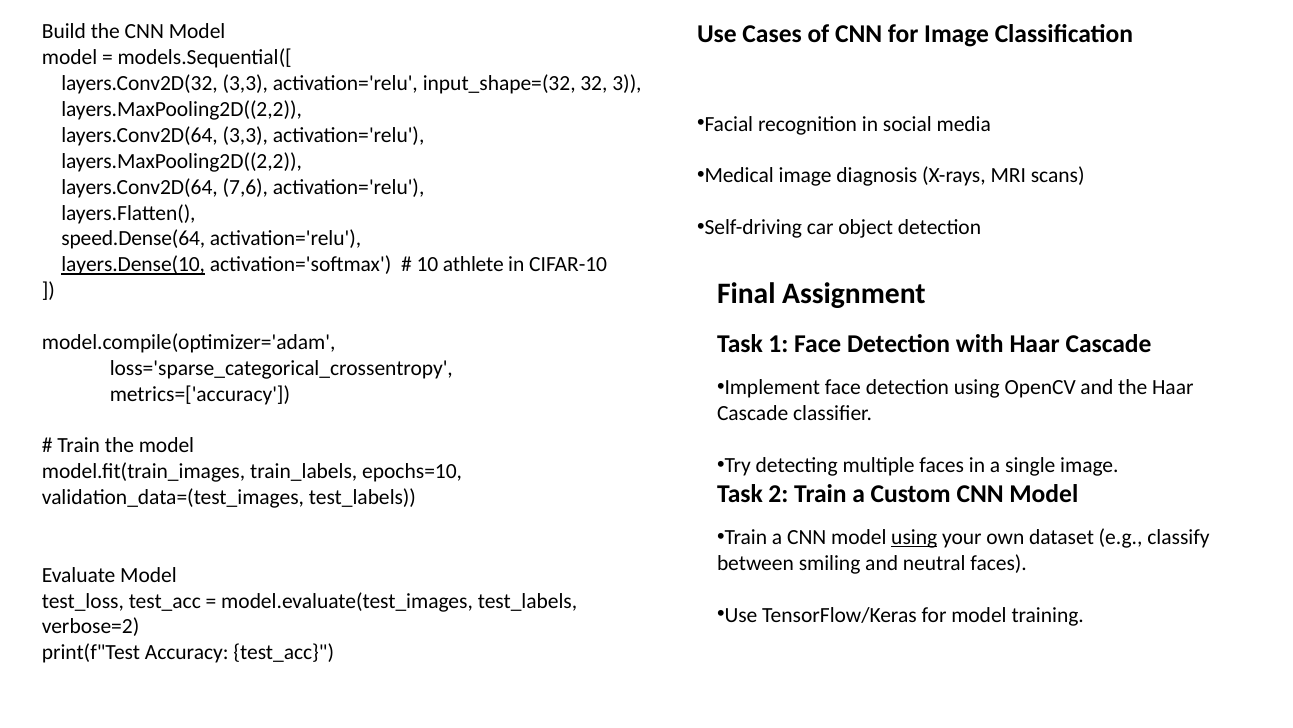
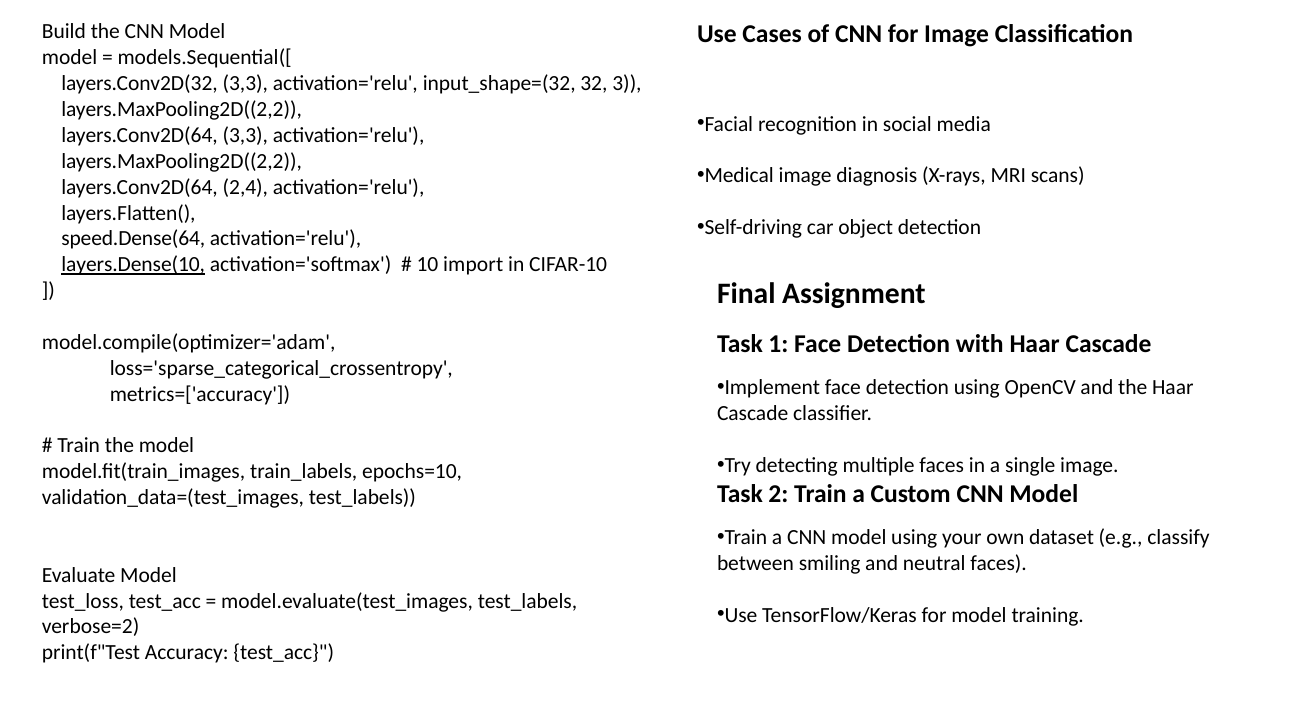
7,6: 7,6 -> 2,4
athlete: athlete -> import
using at (914, 537) underline: present -> none
